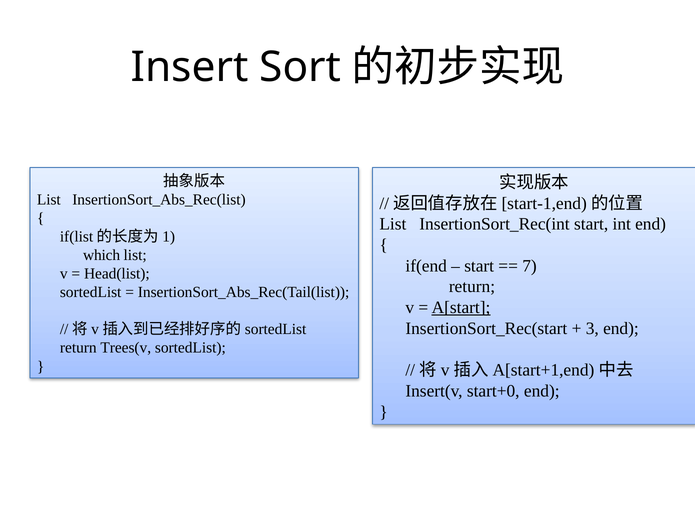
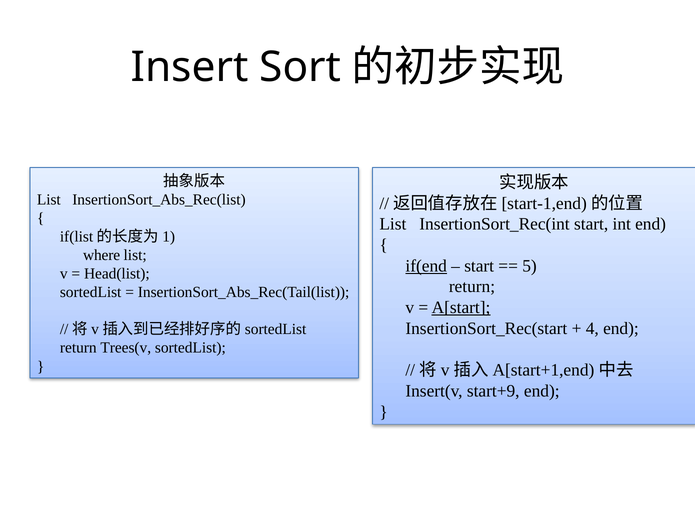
which: which -> where
if(end underline: none -> present
7: 7 -> 5
3: 3 -> 4
start+0: start+0 -> start+9
